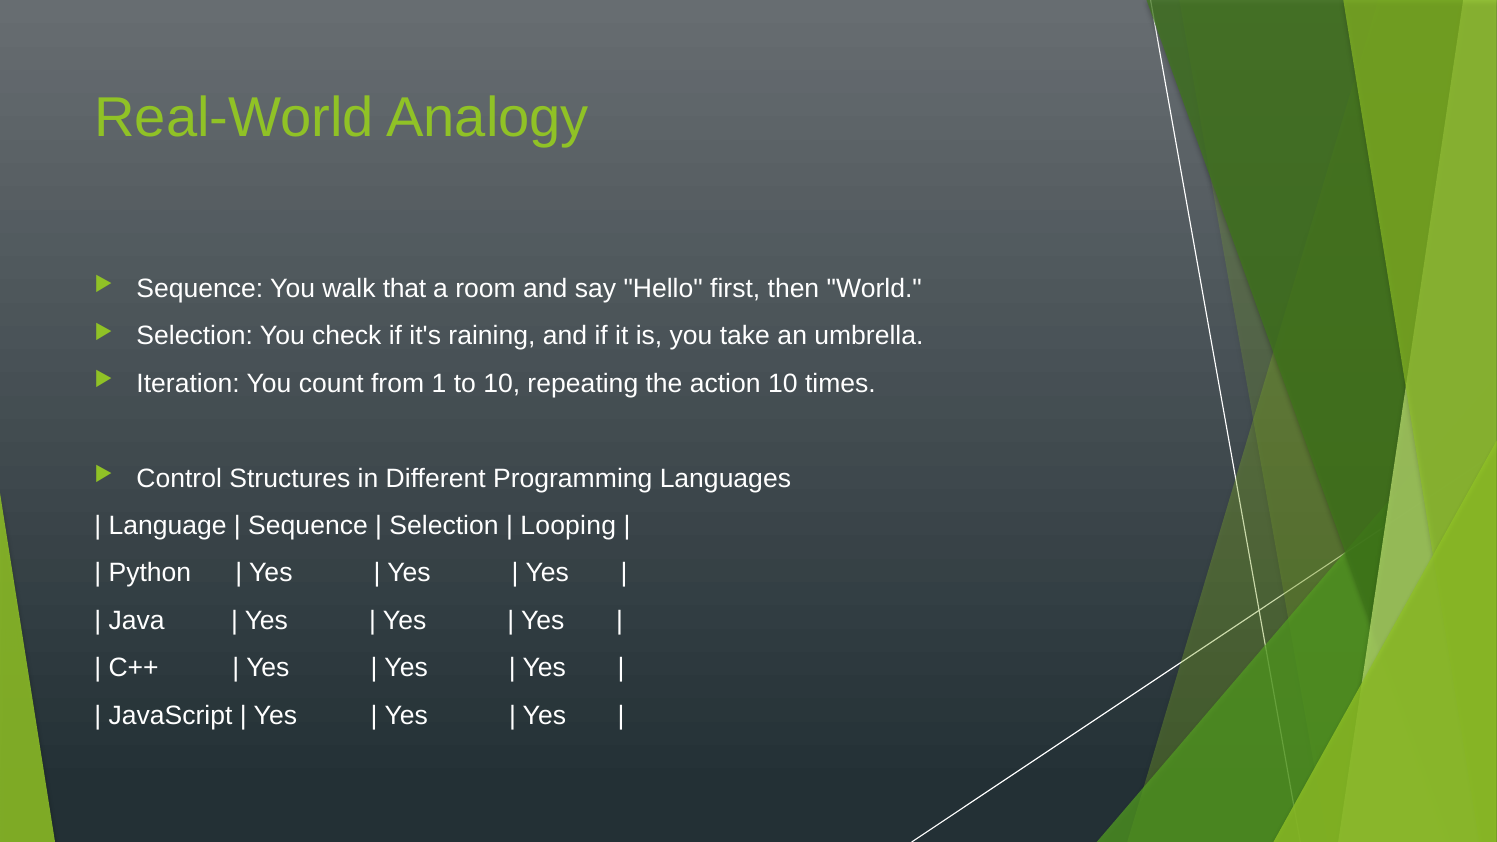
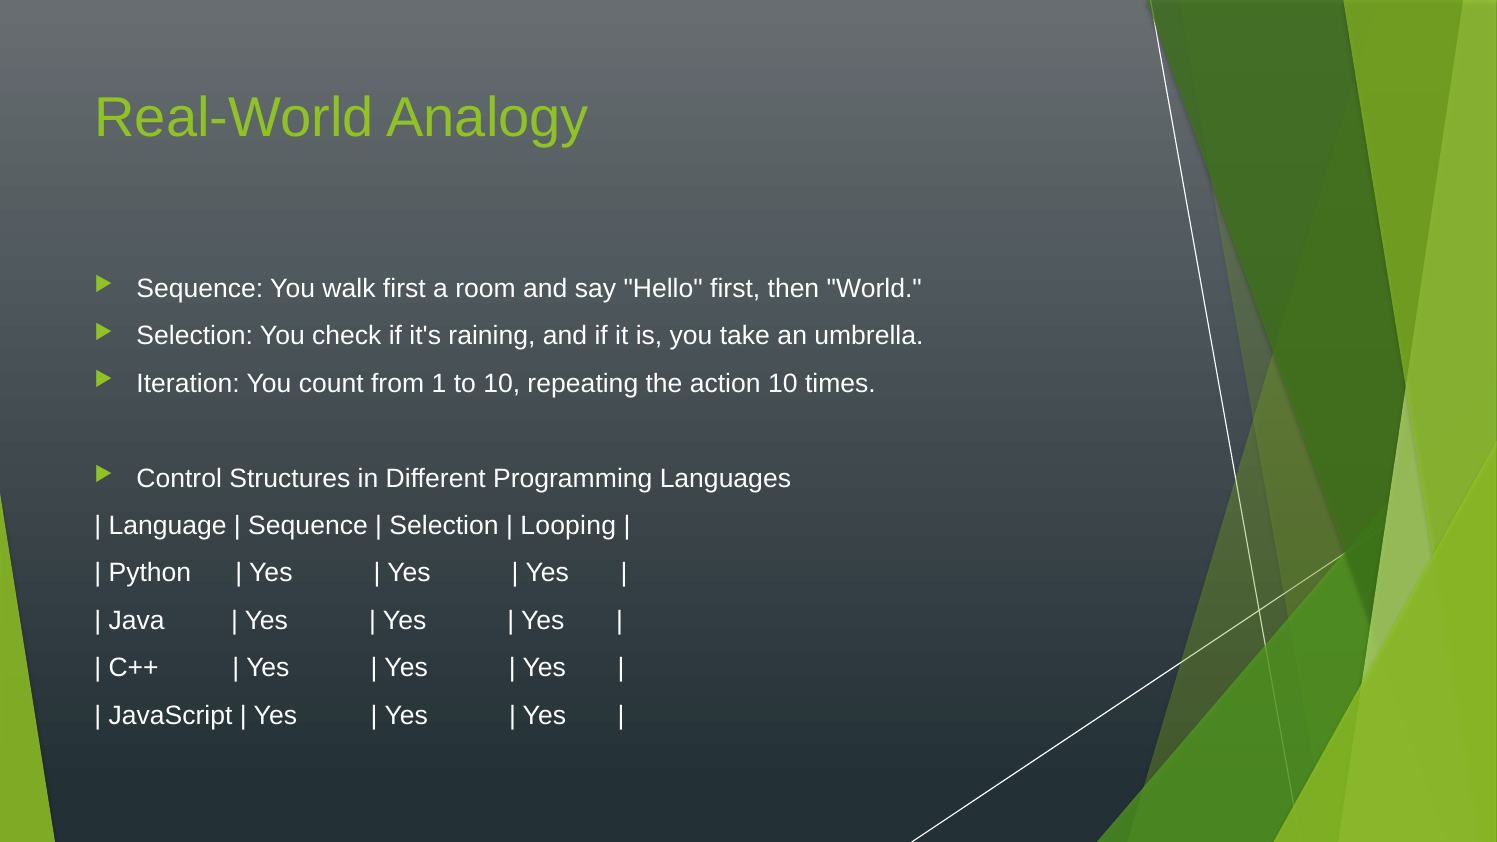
walk that: that -> first
